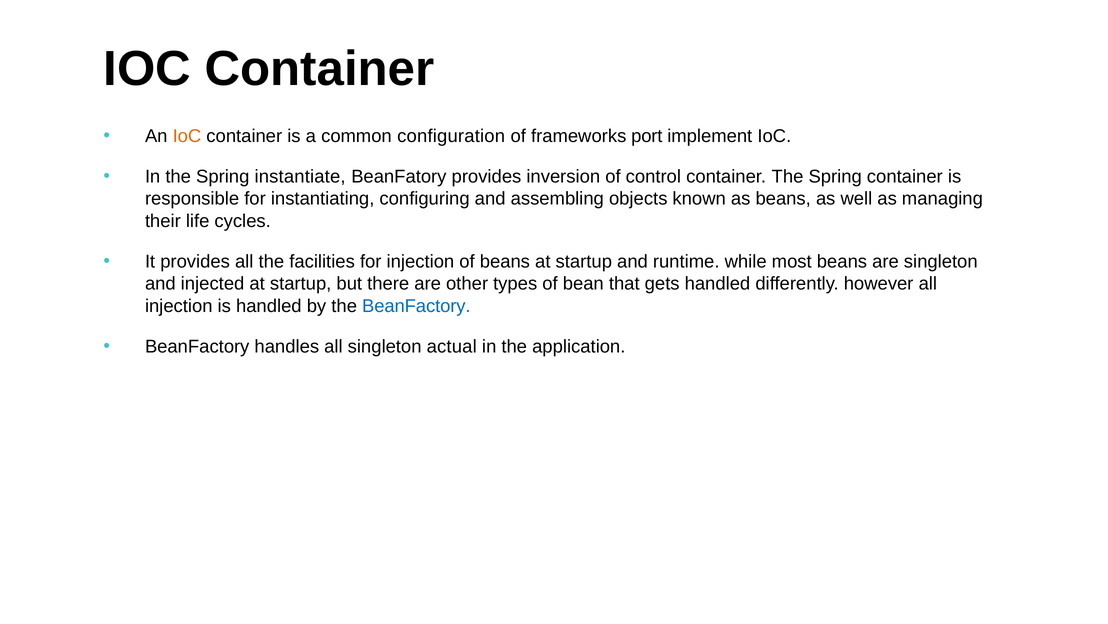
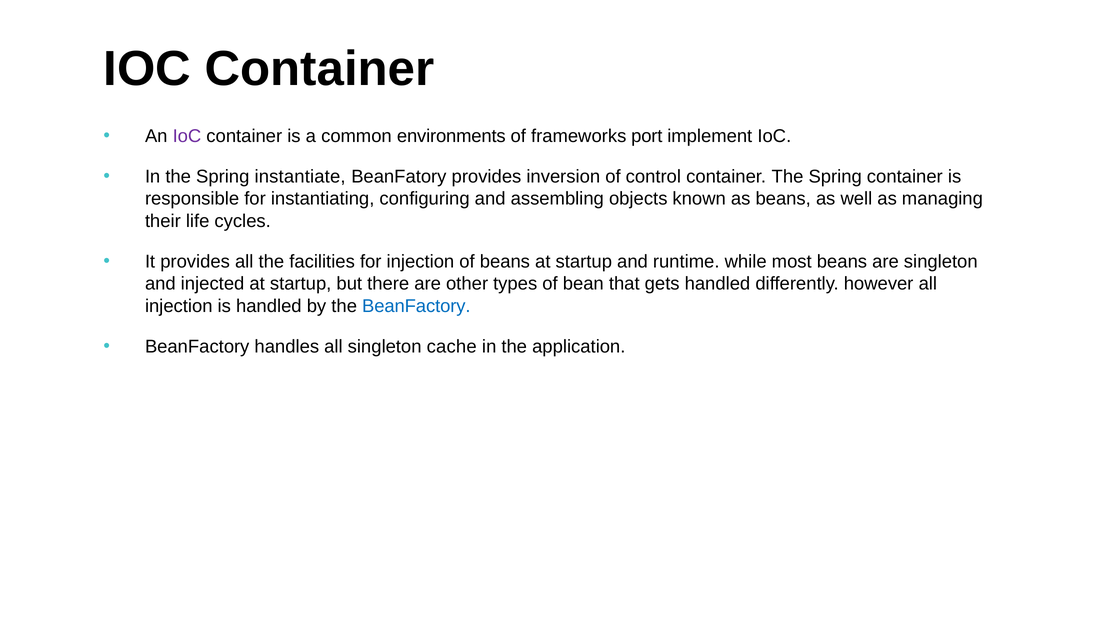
IoC at (187, 136) colour: orange -> purple
configuration: configuration -> environments
actual: actual -> cache
